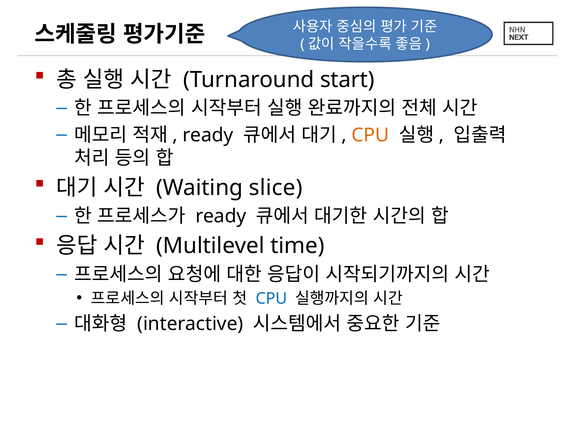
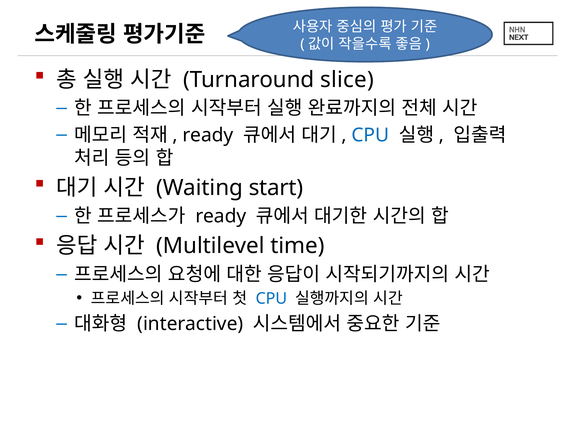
start: start -> slice
CPU at (370, 135) colour: orange -> blue
slice: slice -> start
